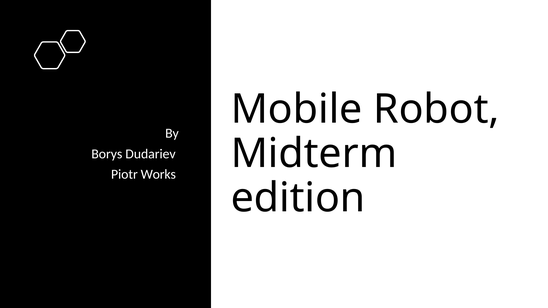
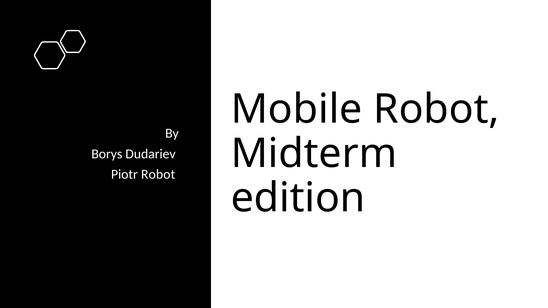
Piotr Works: Works -> Robot
